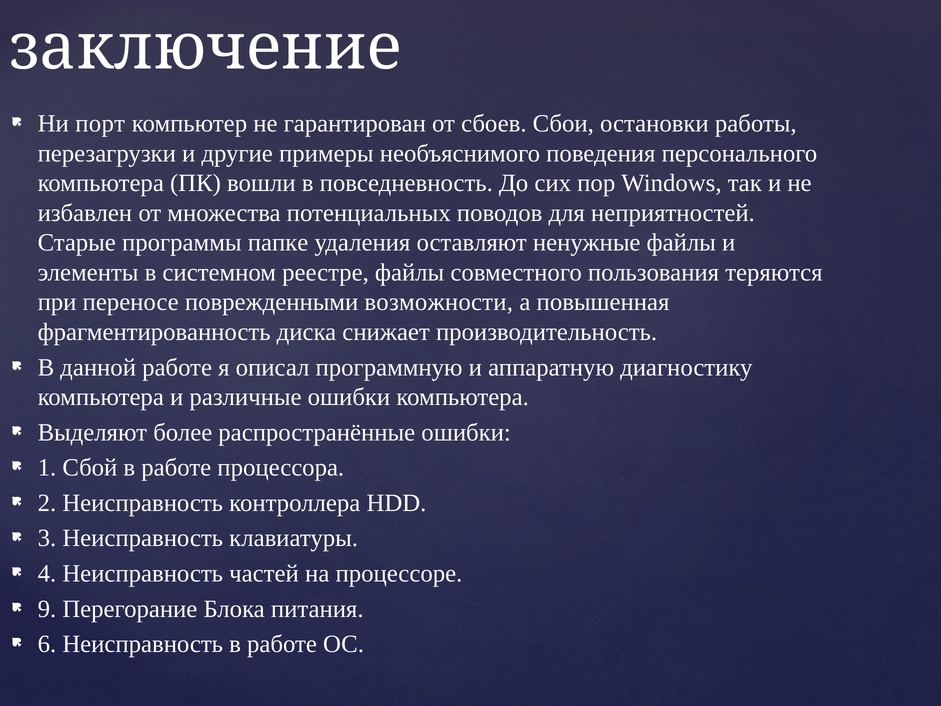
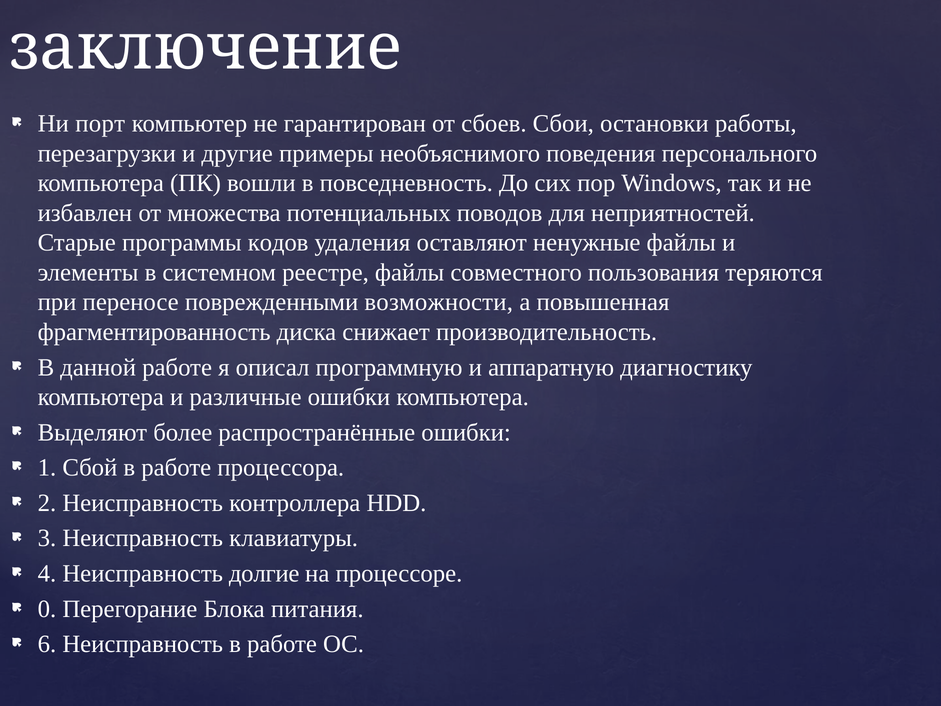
папке: папке -> кодов
частей: частей -> долгие
9: 9 -> 0
